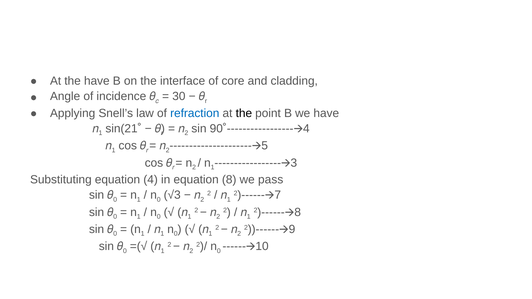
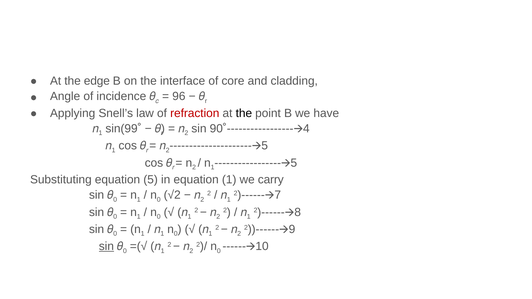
the have: have -> edge
30: 30 -> 96
refraction colour: blue -> red
sin(21˚: sin(21˚ -> sin(99˚
3 at (294, 163): 3 -> 5
equation 4: 4 -> 5
equation 8: 8 -> 1
pass: pass -> carry
√3: √3 -> √2
sin at (106, 247) underline: none -> present
